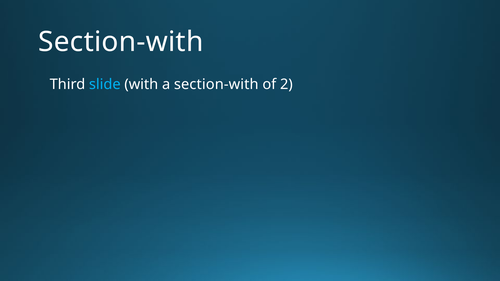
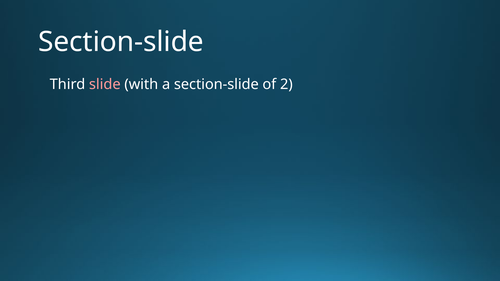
Section-with at (121, 42): Section-with -> Section-slide
slide colour: light blue -> pink
a section-with: section-with -> section-slide
